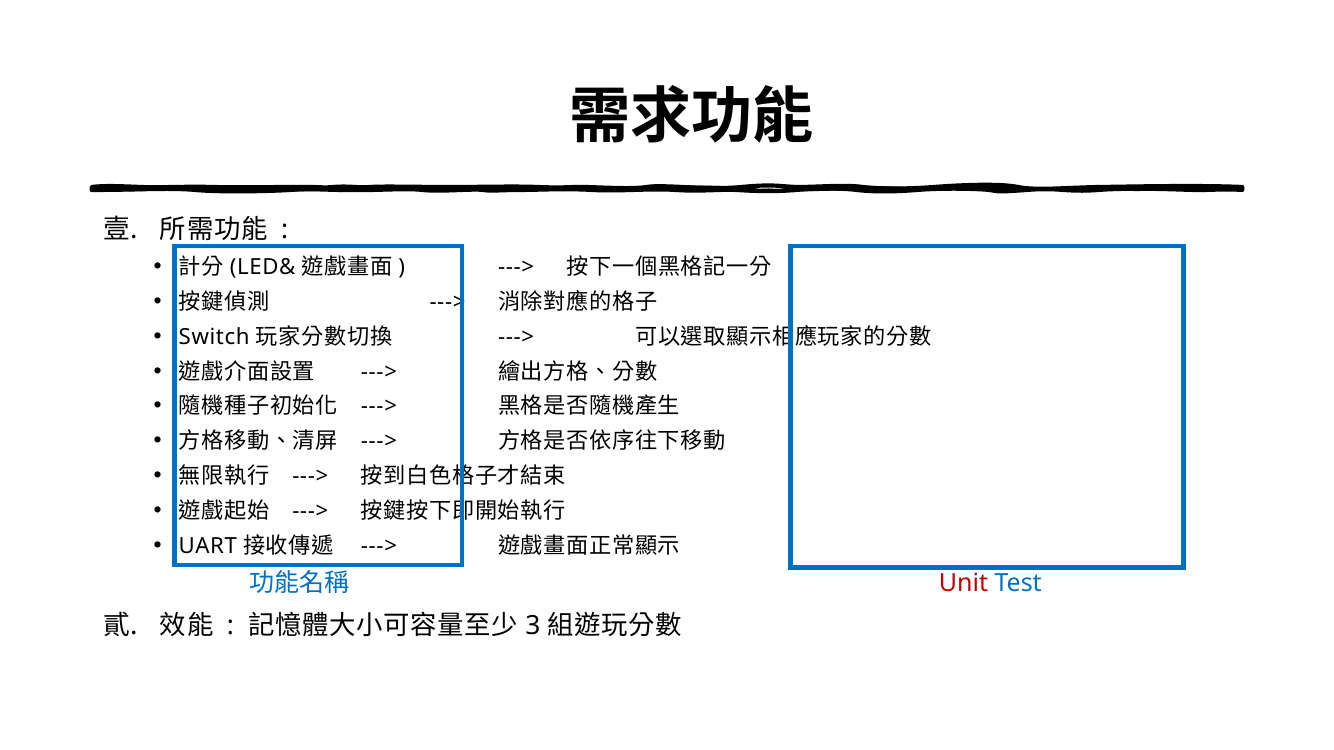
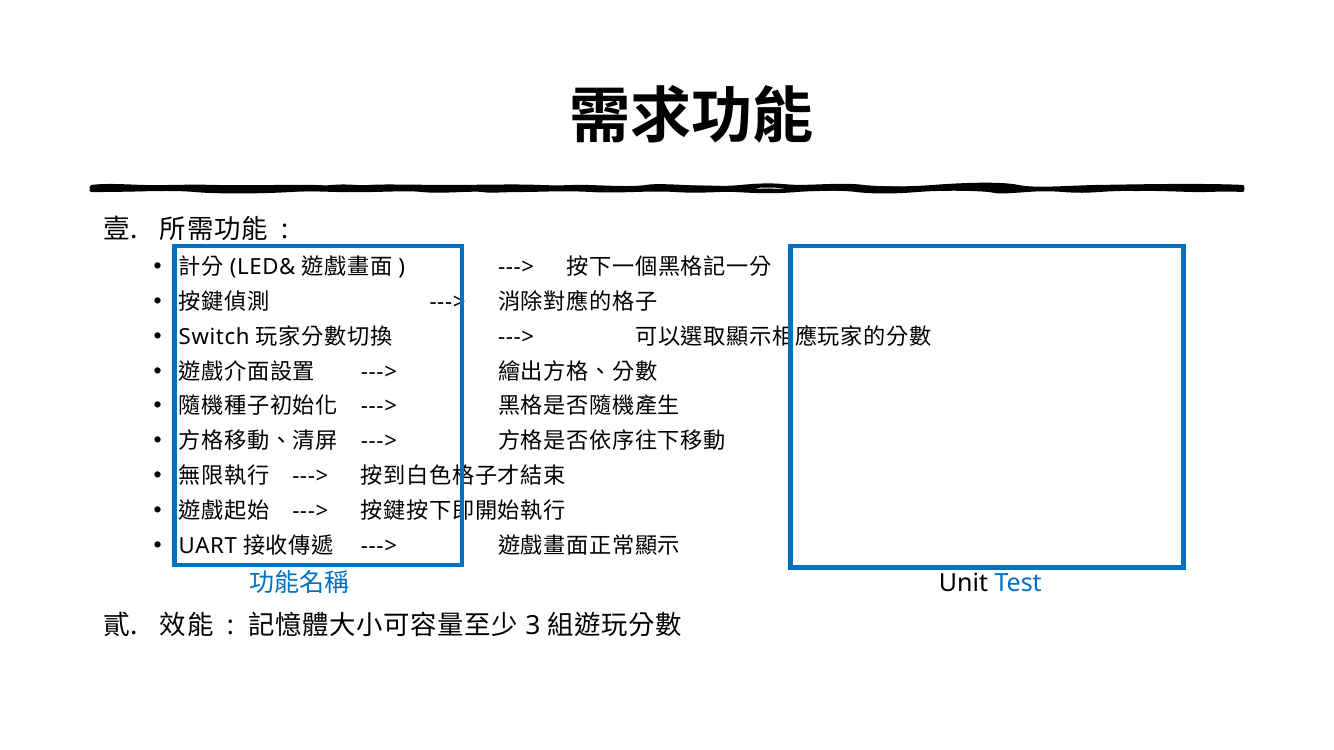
Unit colour: red -> black
